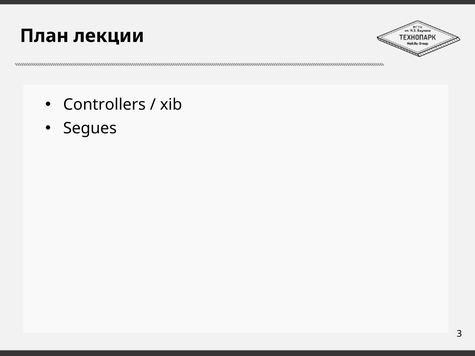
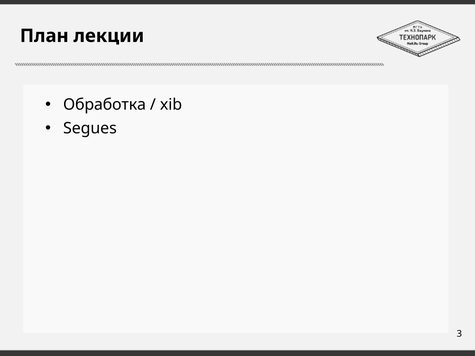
Controllers: Controllers -> Обработка
